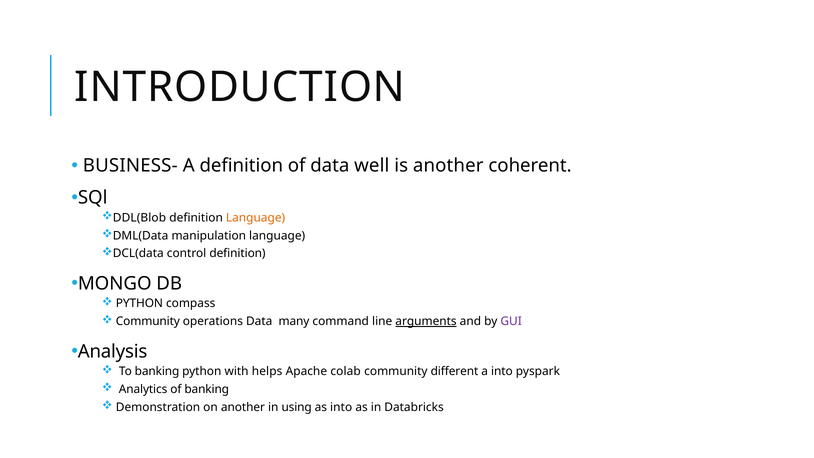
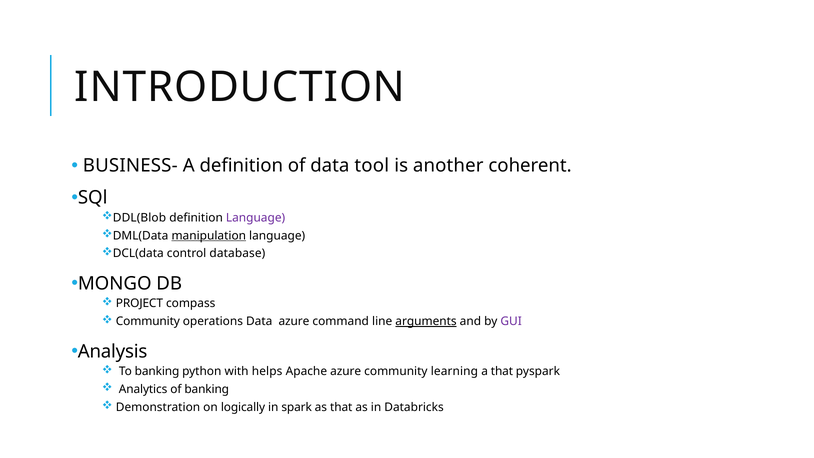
well: well -> tool
Language at (256, 218) colour: orange -> purple
manipulation underline: none -> present
control definition: definition -> database
PYTHON at (139, 303): PYTHON -> PROJECT
Data many: many -> azure
Apache colab: colab -> azure
different: different -> learning
a into: into -> that
on another: another -> logically
using: using -> spark
as into: into -> that
